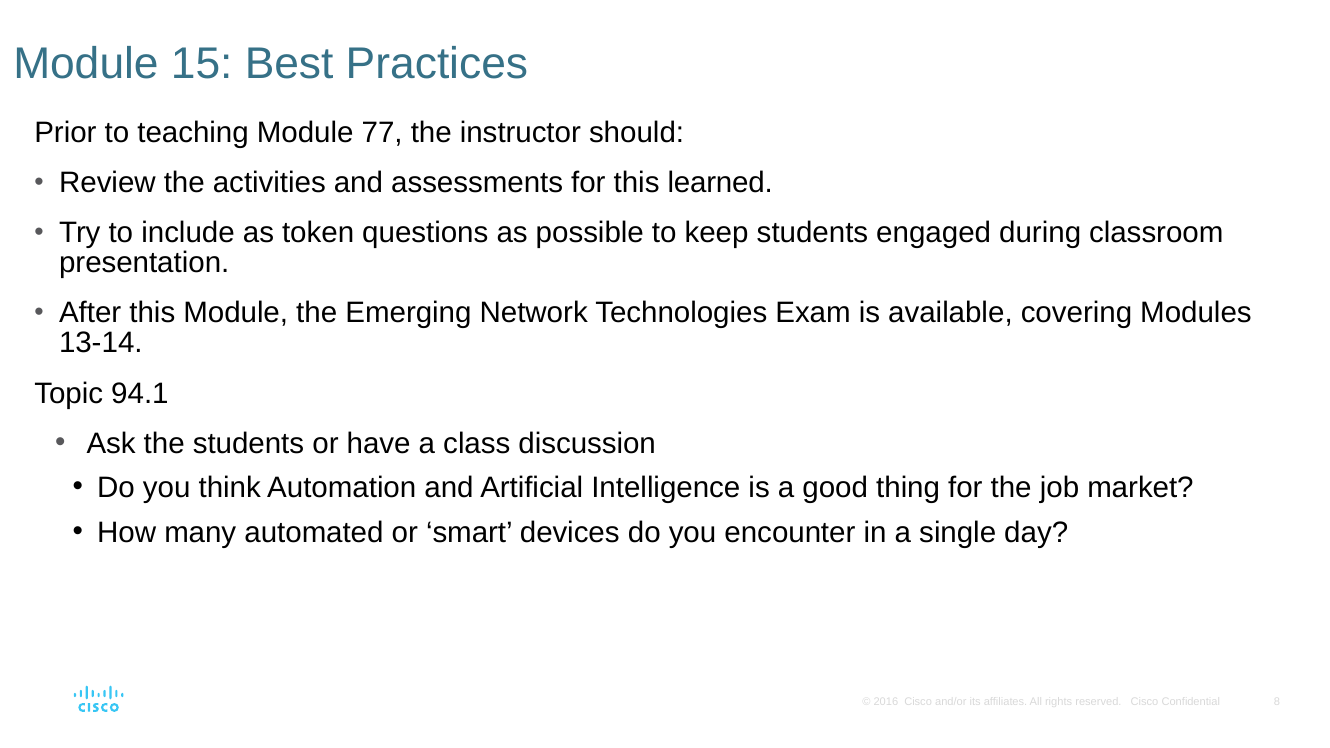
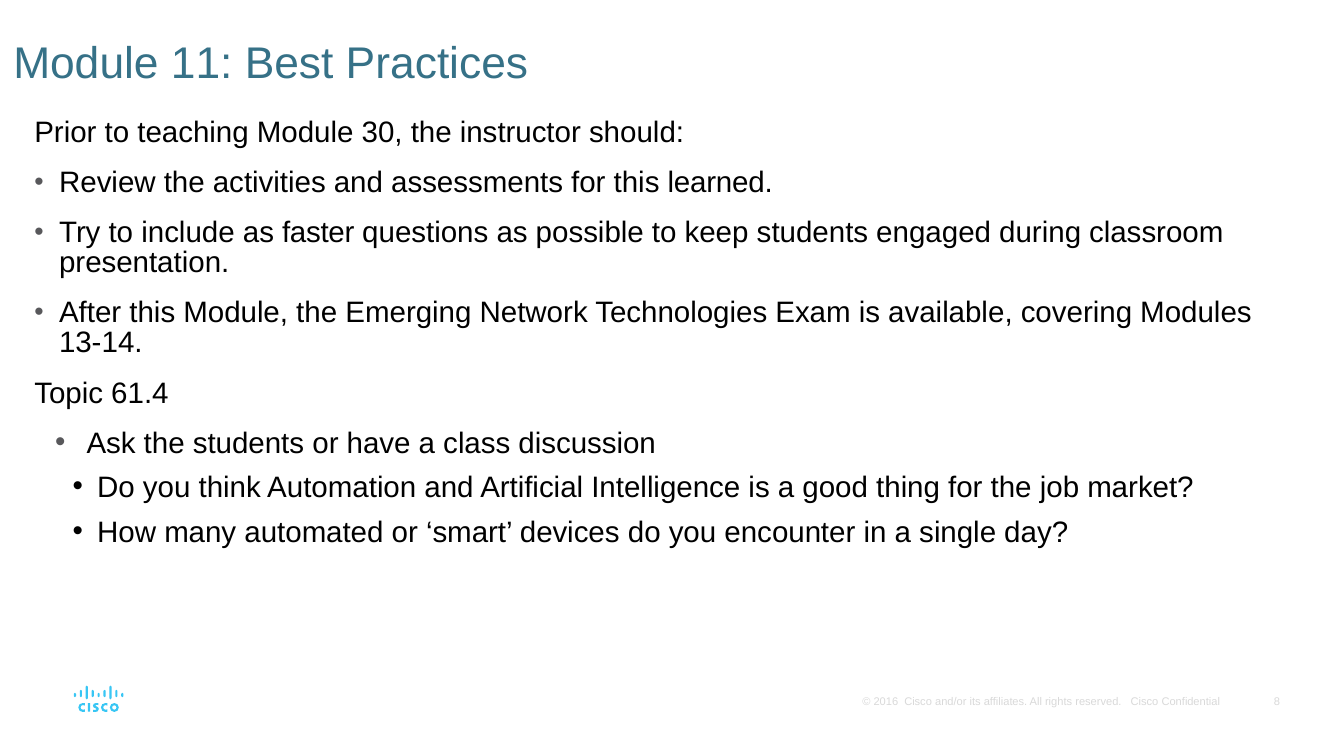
15: 15 -> 11
77: 77 -> 30
token: token -> faster
94.1: 94.1 -> 61.4
